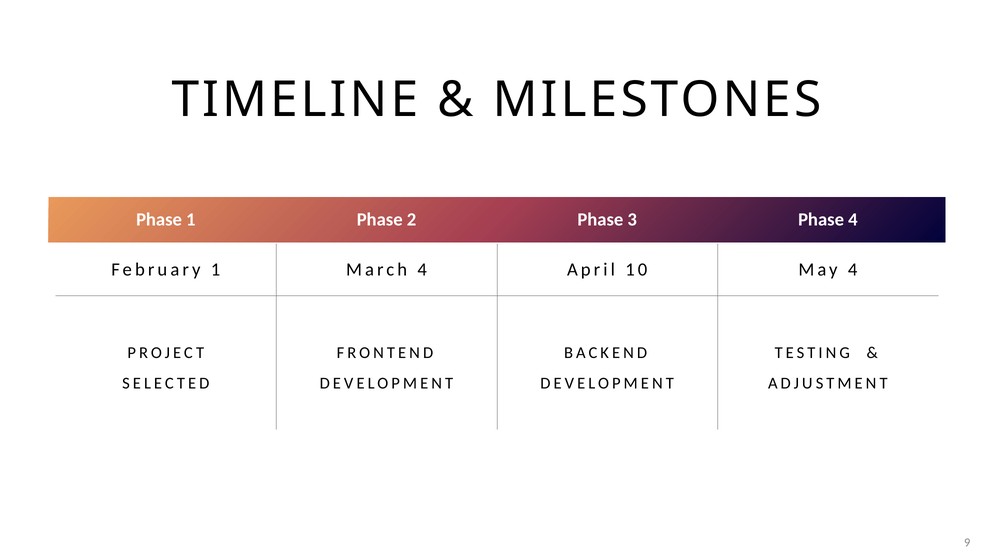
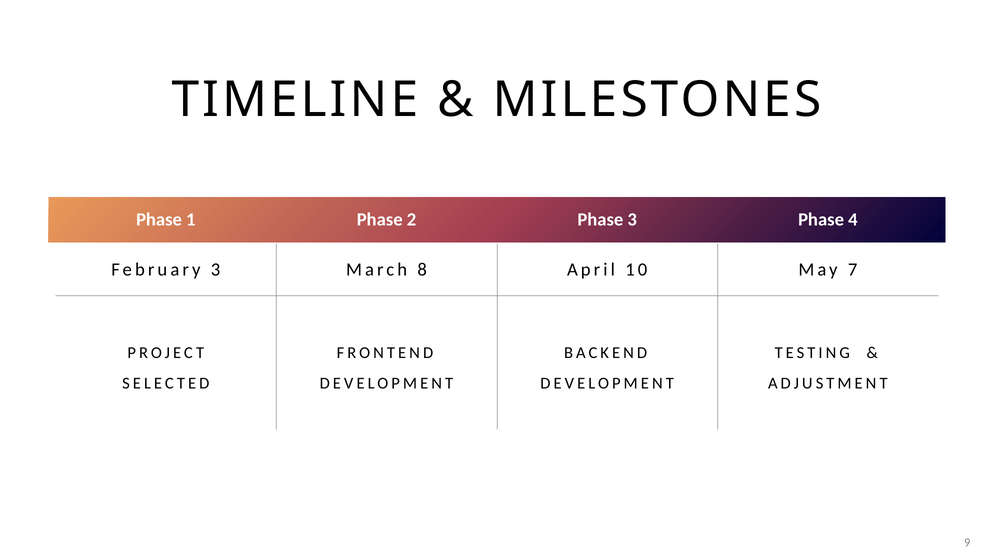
February 1: 1 -> 3
March 4: 4 -> 8
May 4: 4 -> 7
